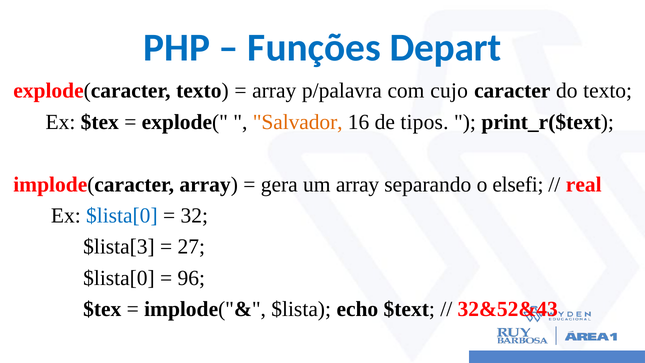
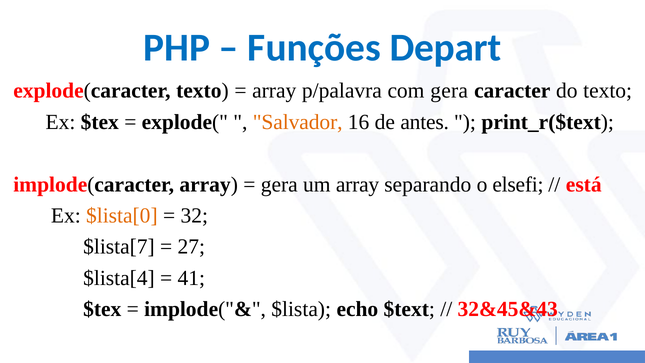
com cujo: cujo -> gera
tipos: tipos -> antes
real: real -> está
$lista[0 at (122, 216) colour: blue -> orange
$lista[3: $lista[3 -> $lista[7
$lista[0 at (119, 278): $lista[0 -> $lista[4
96: 96 -> 41
32&52&43: 32&52&43 -> 32&45&43
